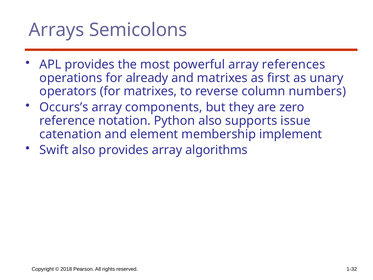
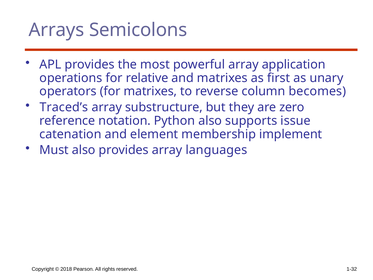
references: references -> application
already: already -> relative
numbers: numbers -> becomes
Occurs’s: Occurs’s -> Traced’s
components: components -> substructure
Swift: Swift -> Must
algorithms: algorithms -> languages
